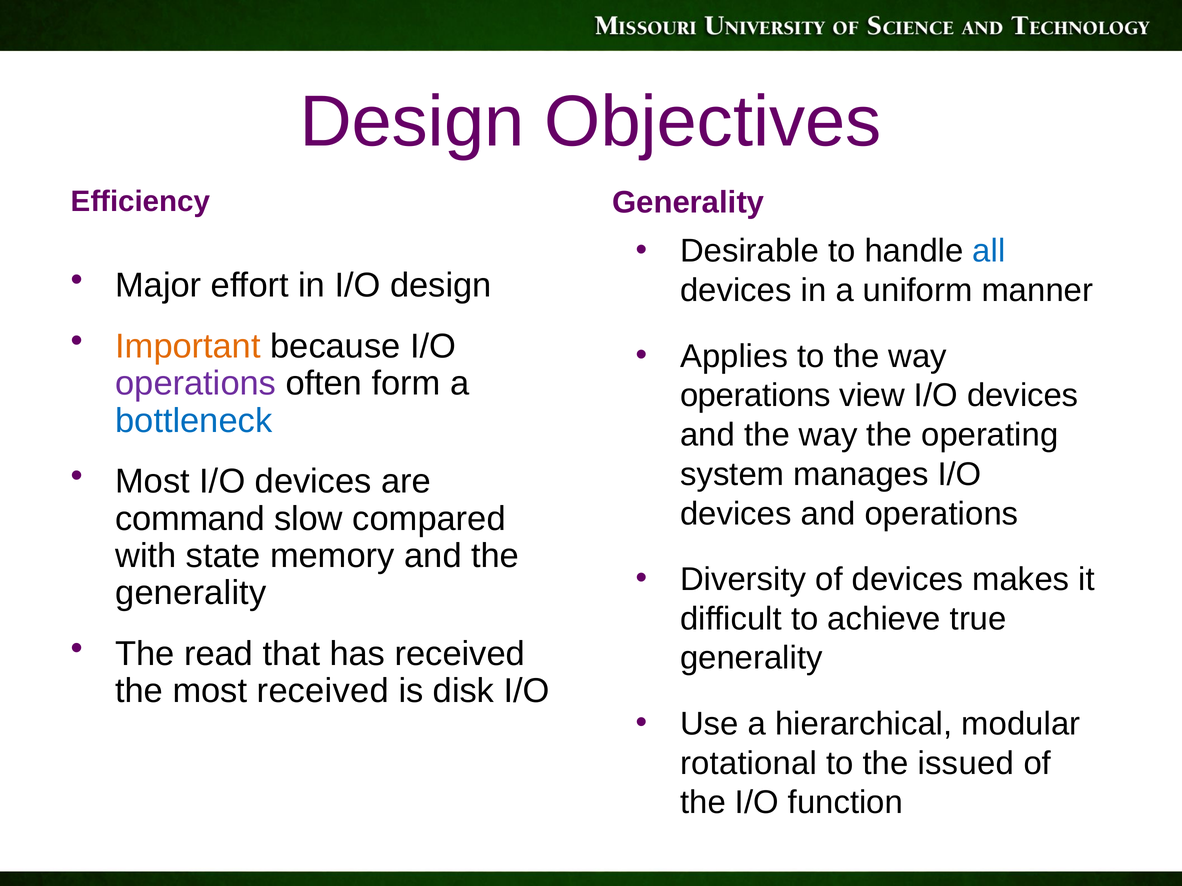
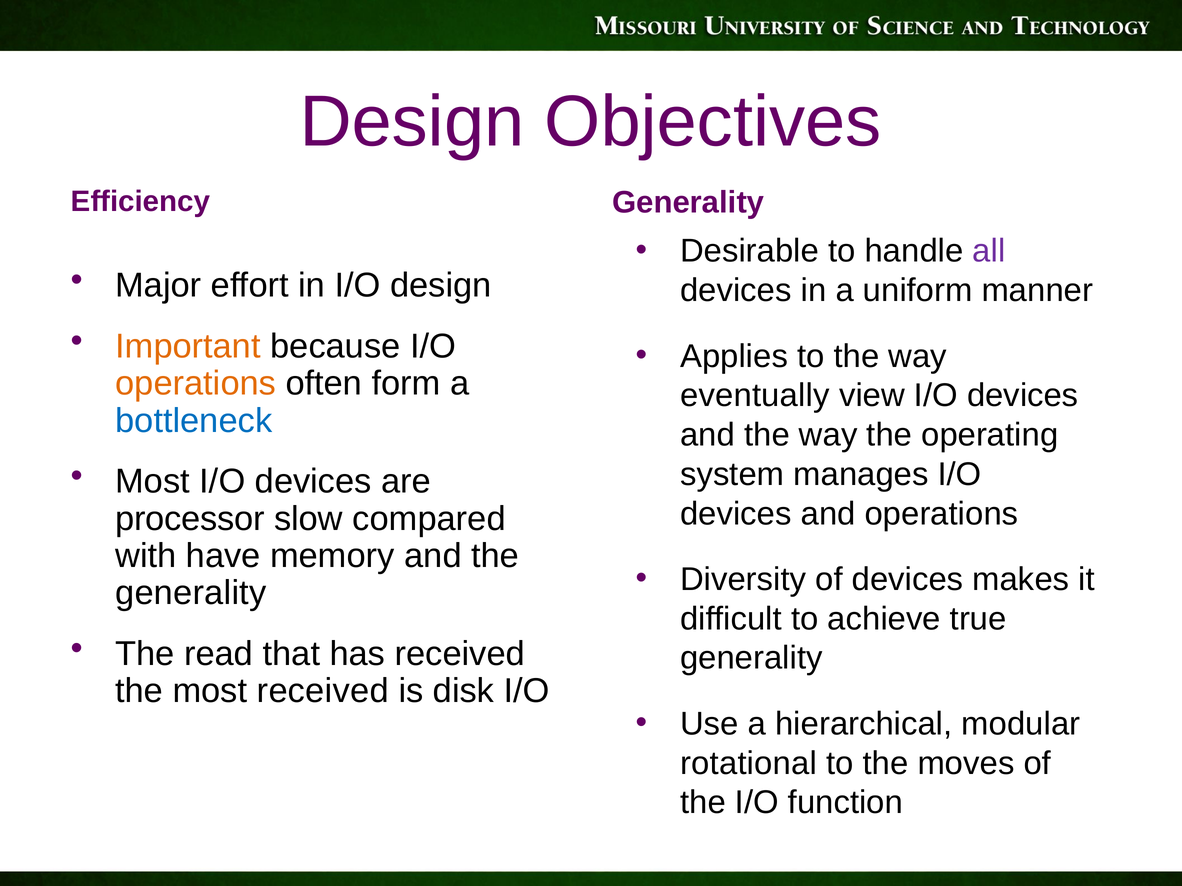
all colour: blue -> purple
operations at (196, 384) colour: purple -> orange
operations at (755, 396): operations -> eventually
command: command -> processor
state: state -> have
issued: issued -> moves
